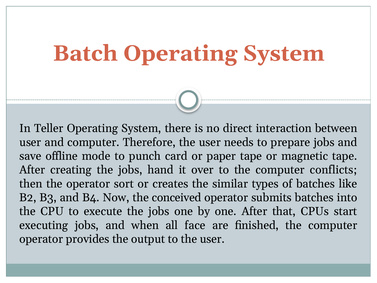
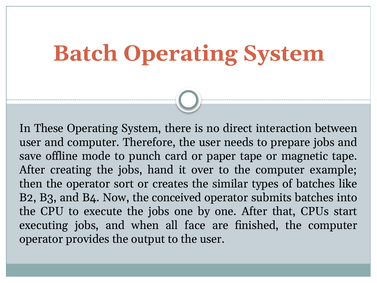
Teller: Teller -> These
conflicts: conflicts -> example
